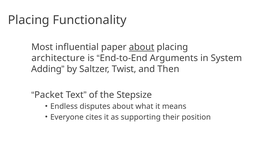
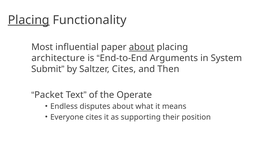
Placing at (29, 20) underline: none -> present
Adding: Adding -> Submit
Saltzer Twist: Twist -> Cites
Stepsize: Stepsize -> Operate
